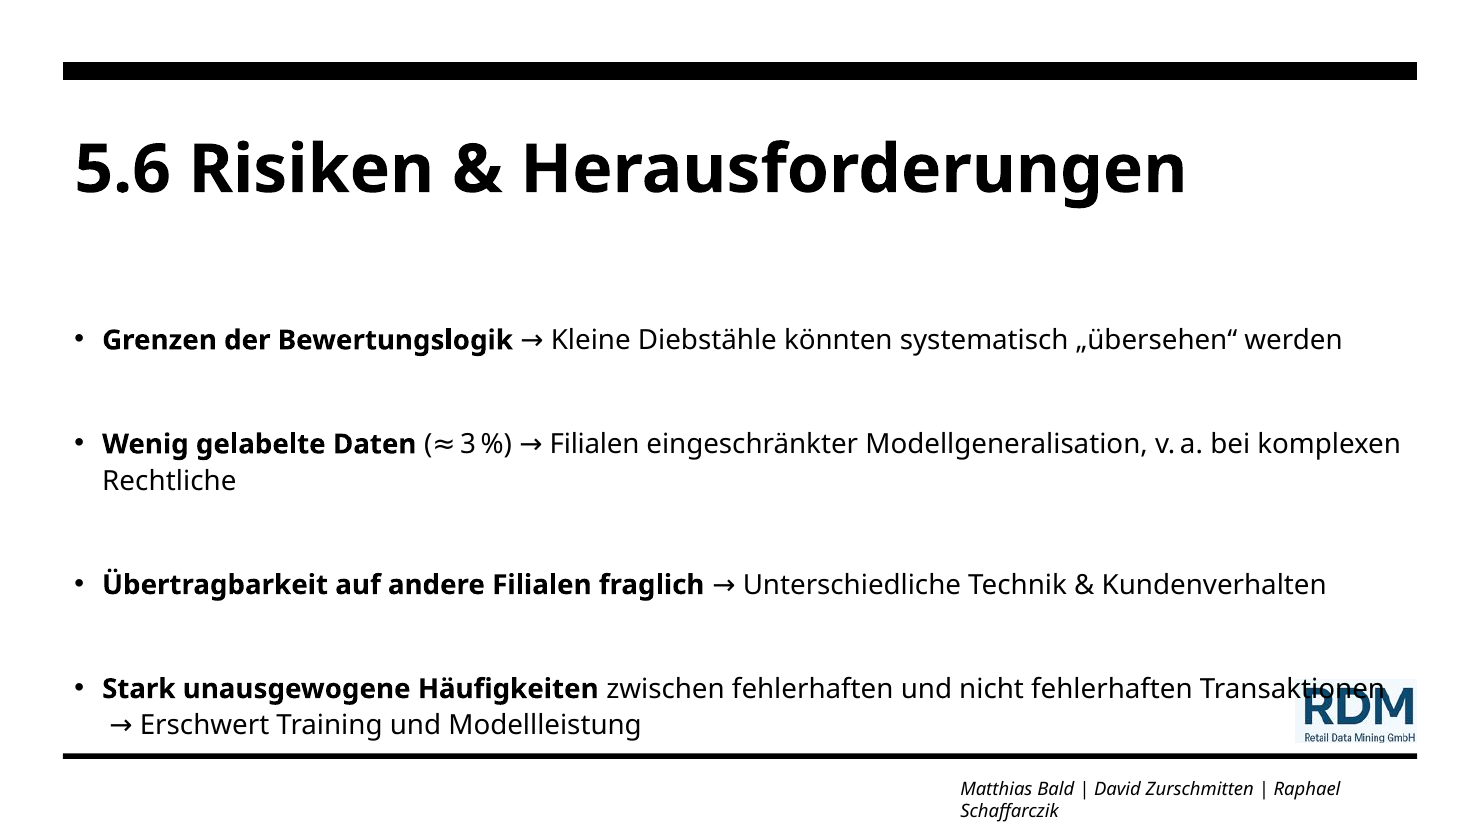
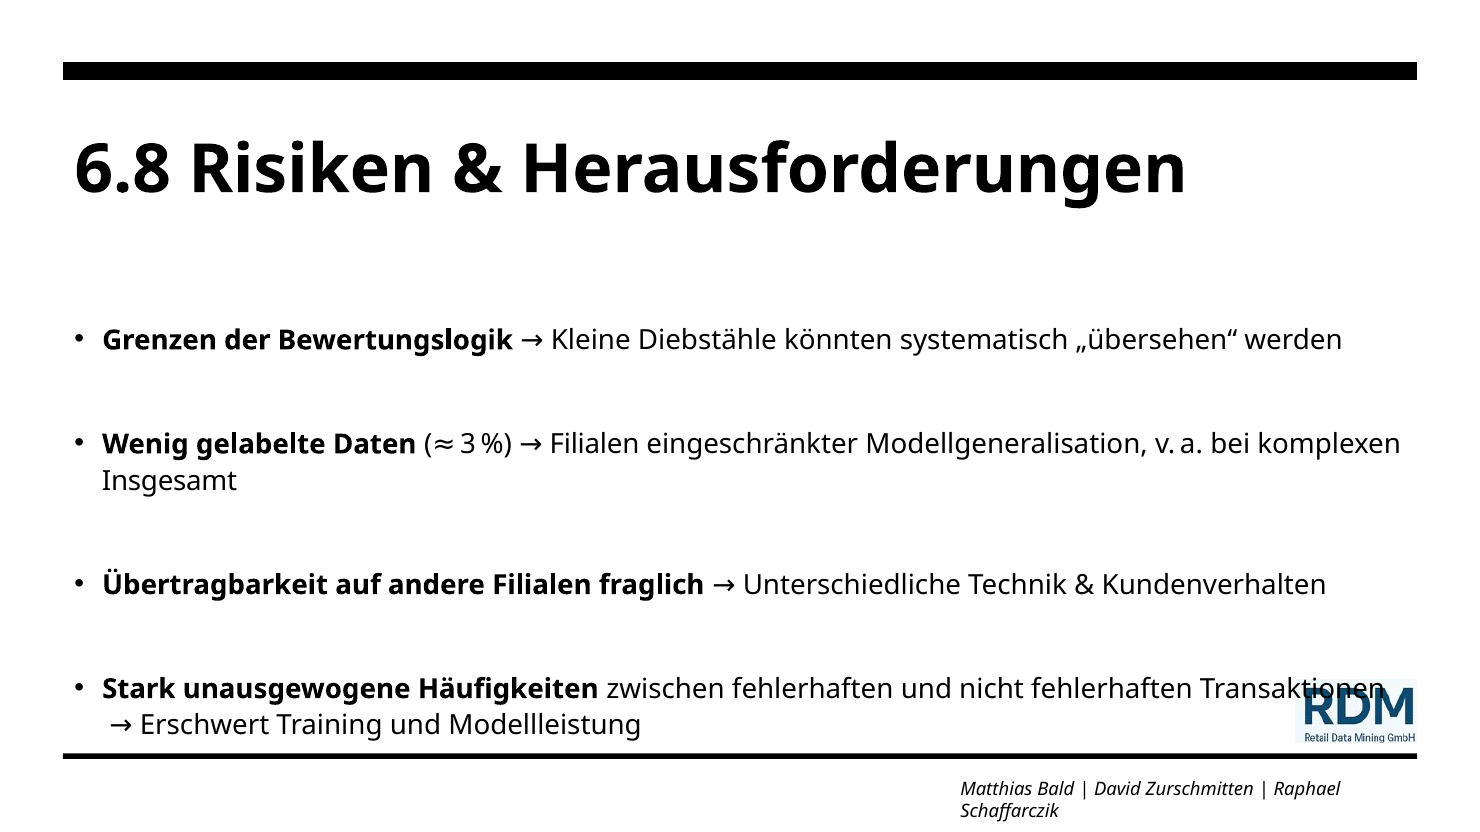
5.6: 5.6 -> 6.8
Rechtliche: Rechtliche -> Insgesamt
